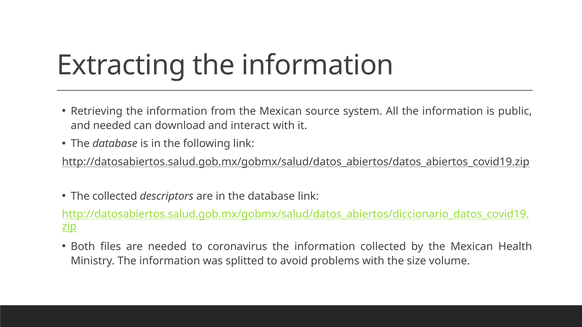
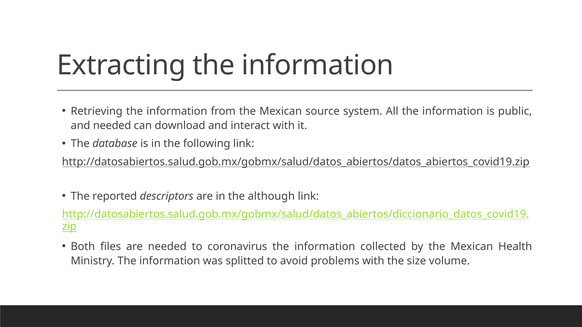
The collected: collected -> reported
in the database: database -> although
